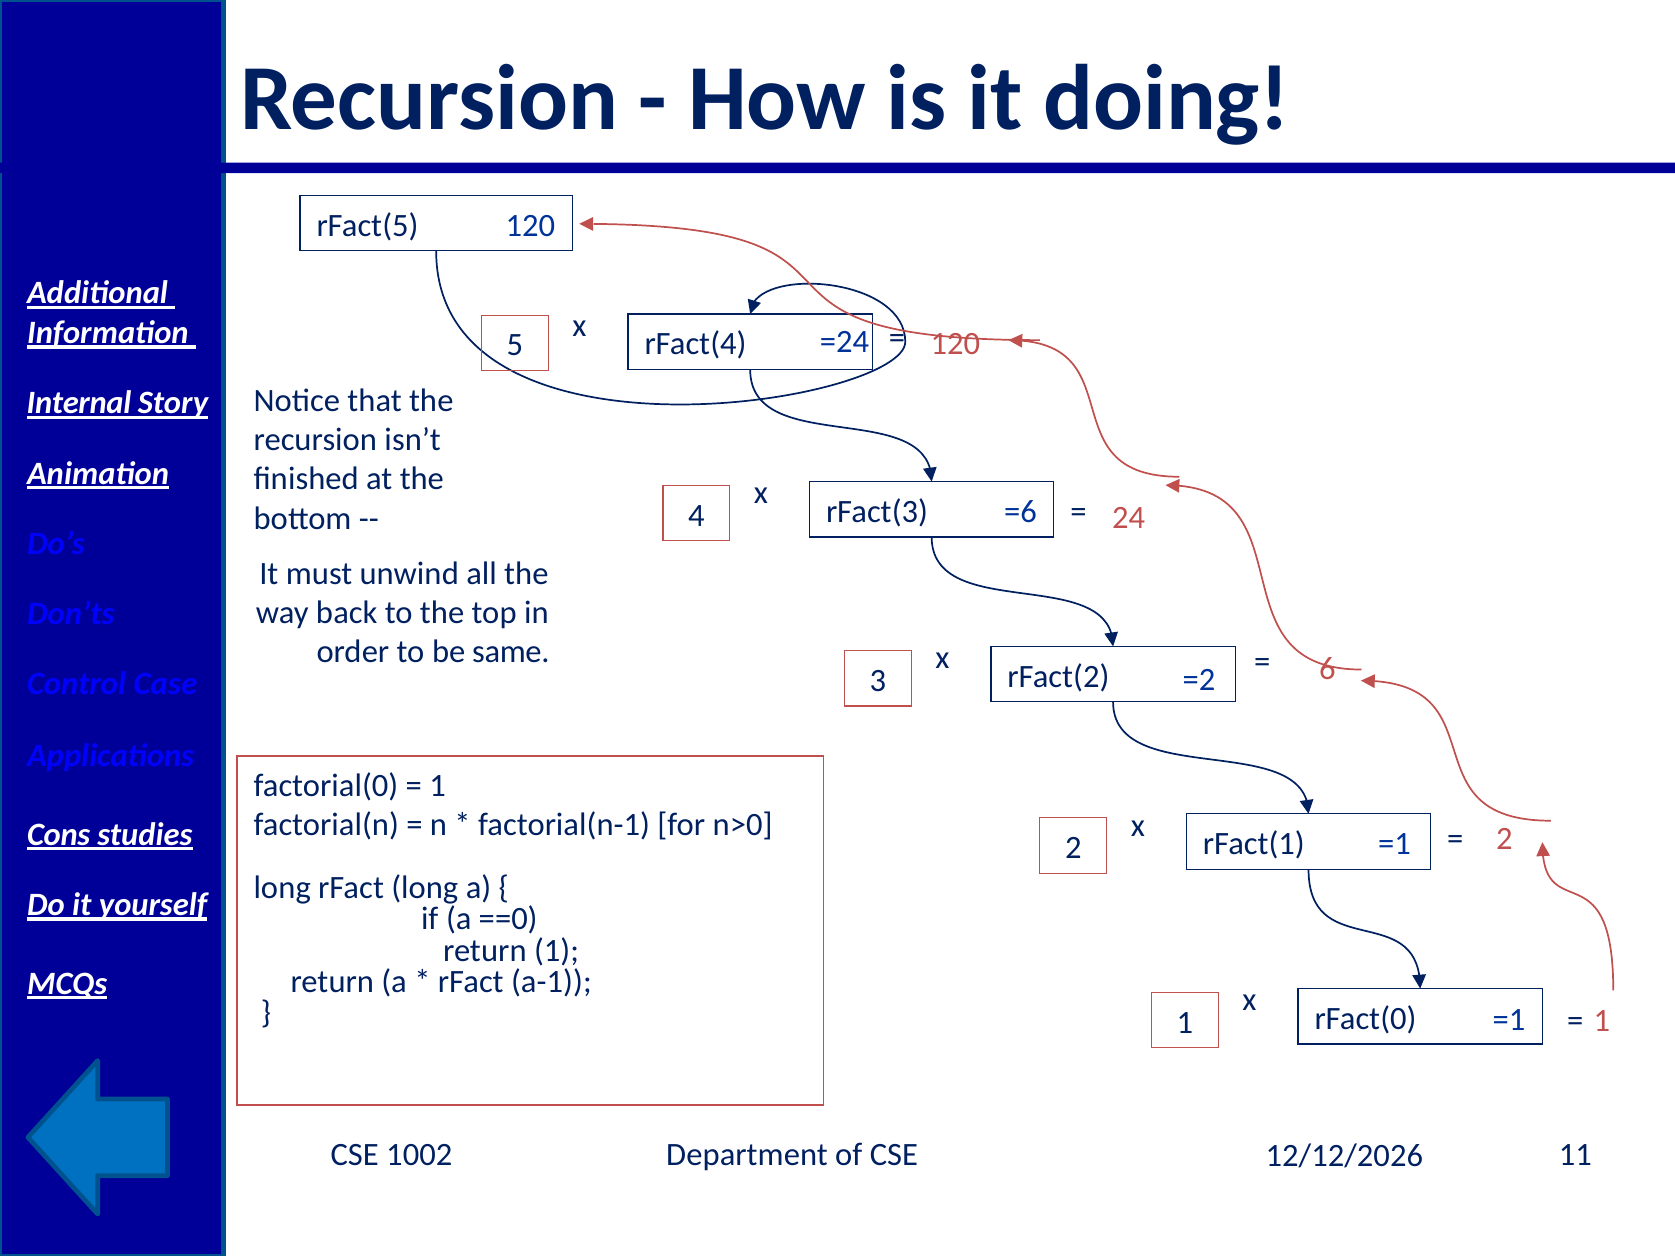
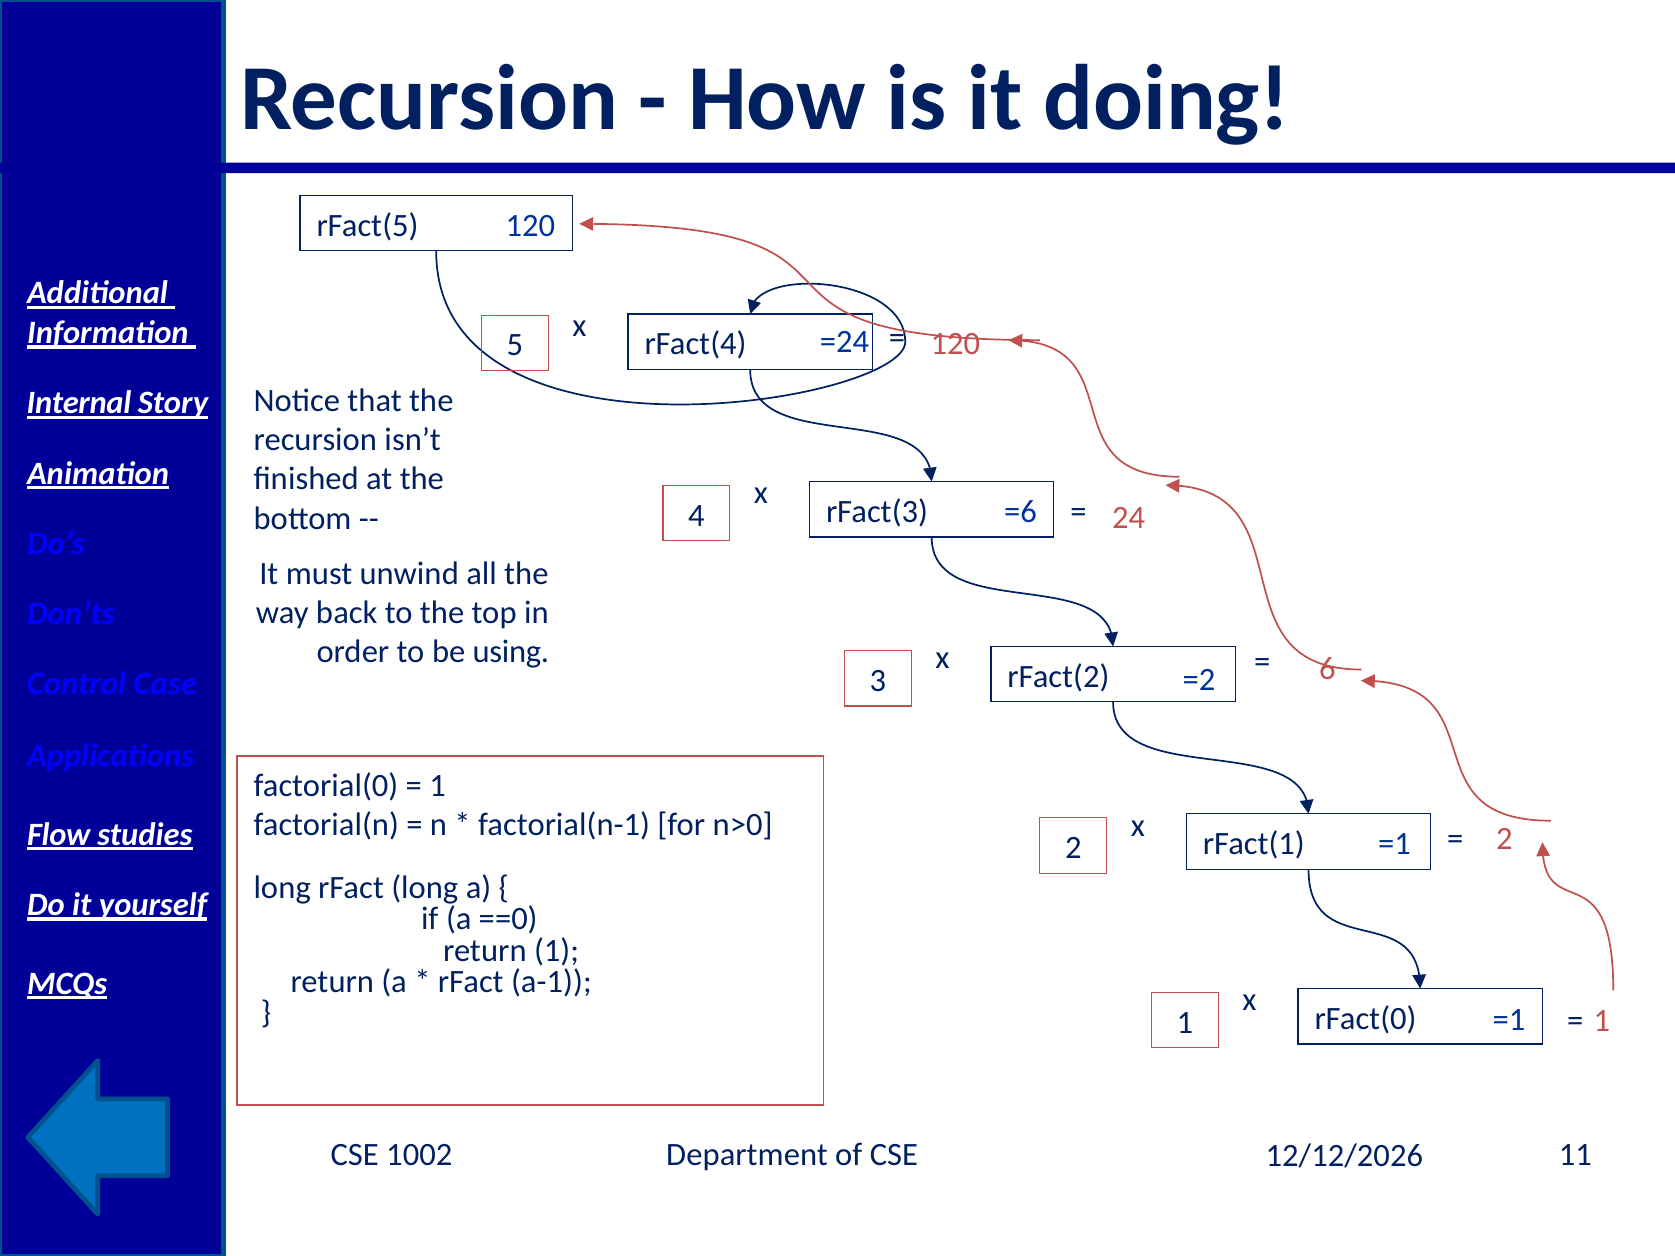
same: same -> using
Cons: Cons -> Flow
